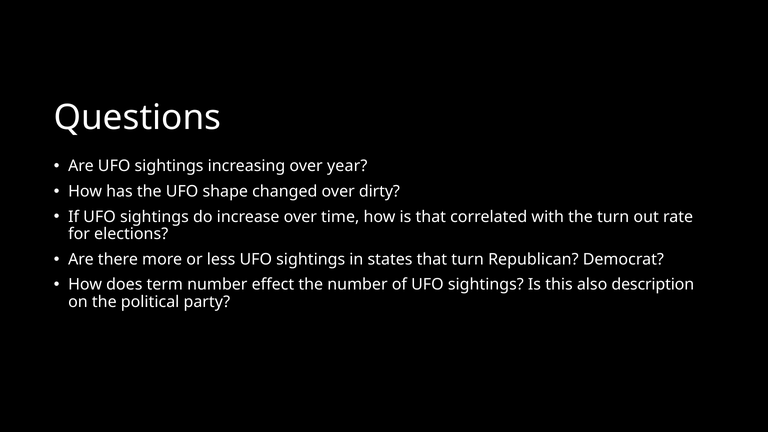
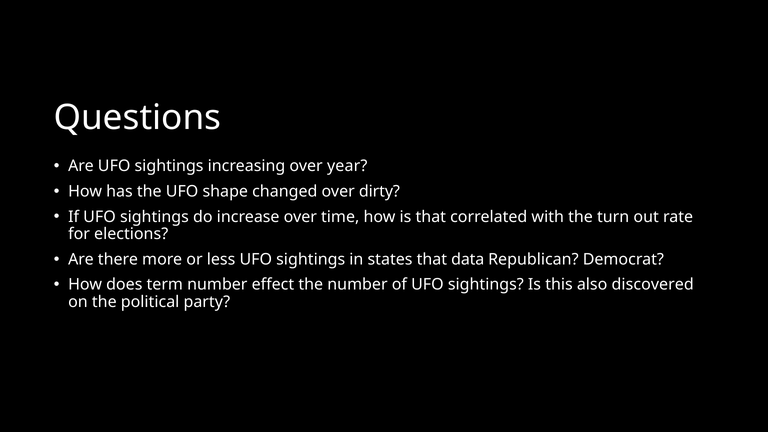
that turn: turn -> data
description: description -> discovered
